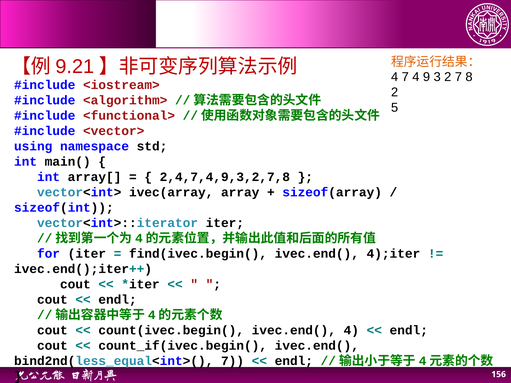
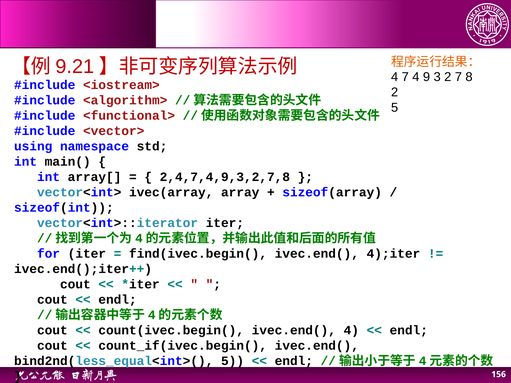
bind2nd(less_equal<int>( 7: 7 -> 5
